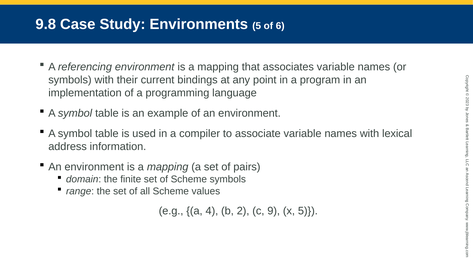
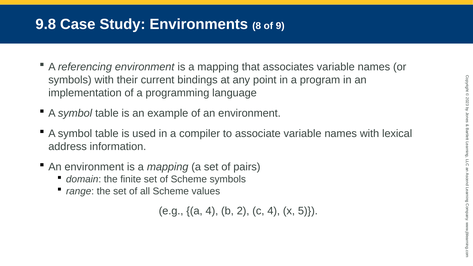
Environments 5: 5 -> 8
6: 6 -> 9
c 9: 9 -> 4
